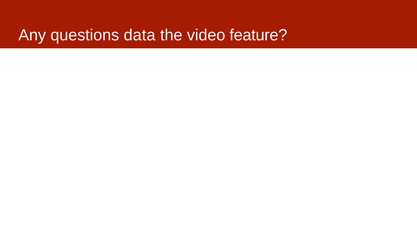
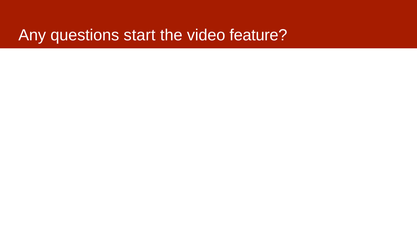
data: data -> start
